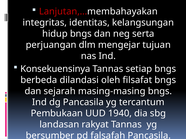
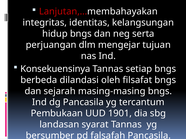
1940: 1940 -> 1901
rakyat: rakyat -> syarat
